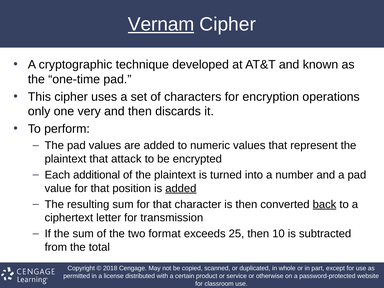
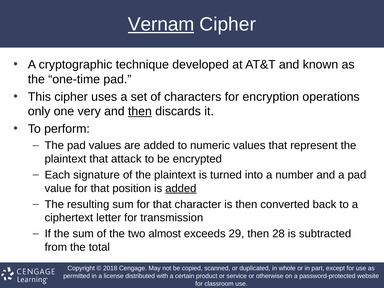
then at (140, 111) underline: none -> present
additional: additional -> signature
back underline: present -> none
format: format -> almost
25: 25 -> 29
10: 10 -> 28
